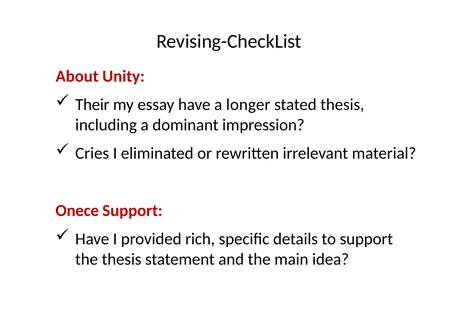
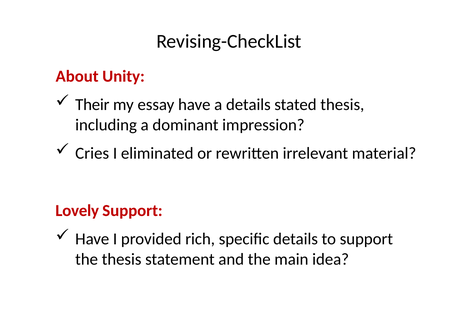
a longer: longer -> details
Onece: Onece -> Lovely
